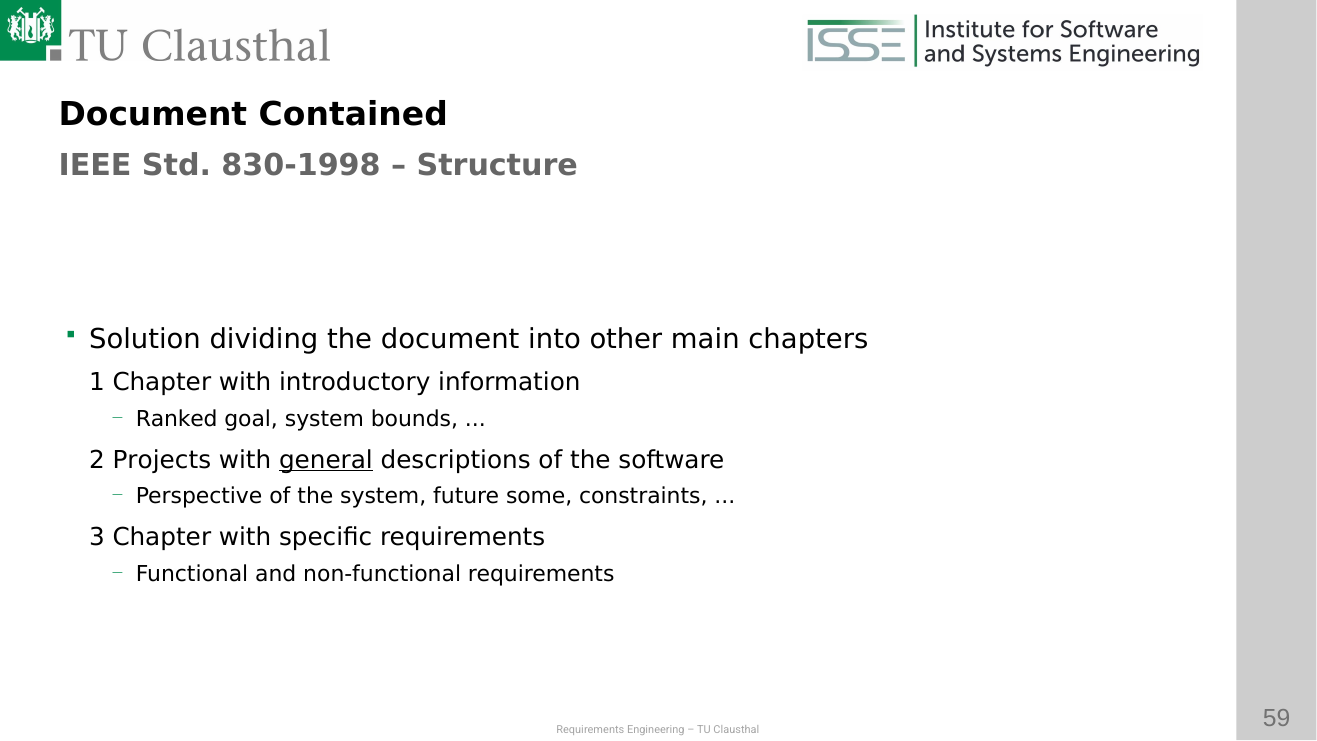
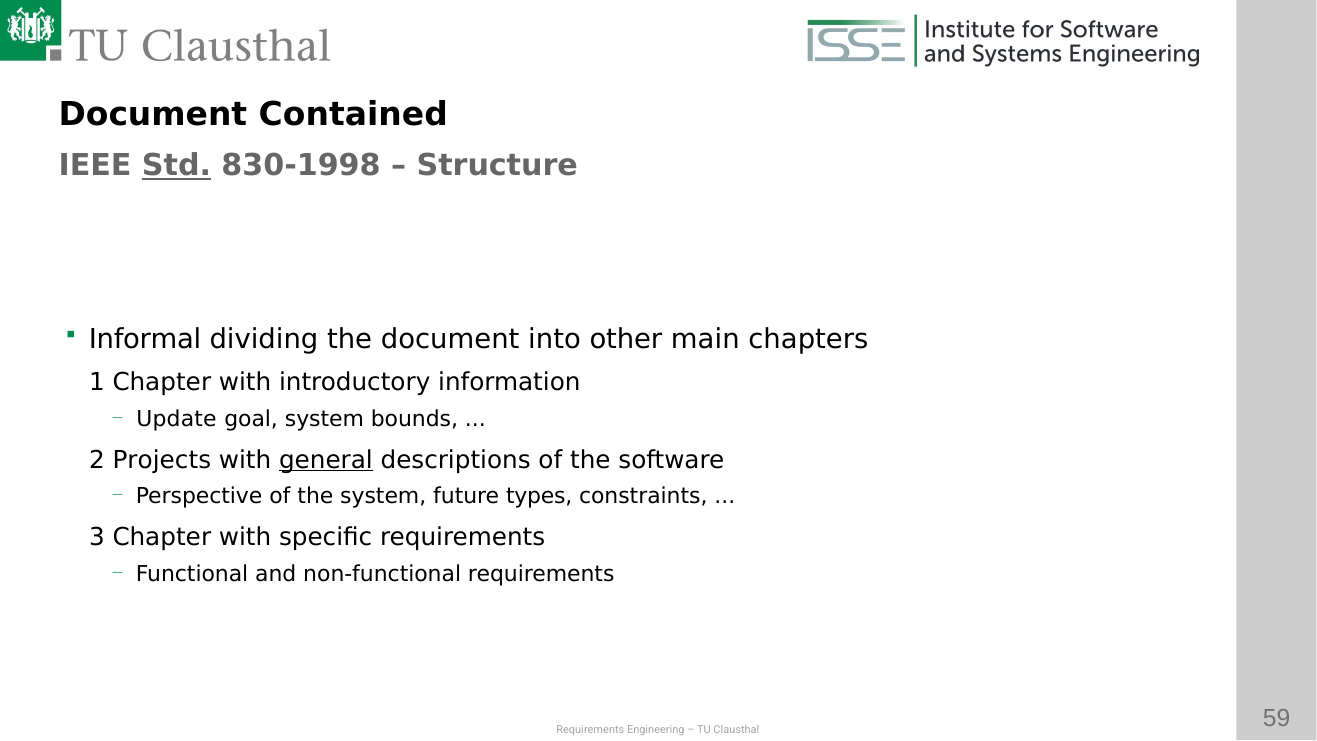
Std underline: none -> present
Solution: Solution -> Informal
Ranked: Ranked -> Update
some: some -> types
